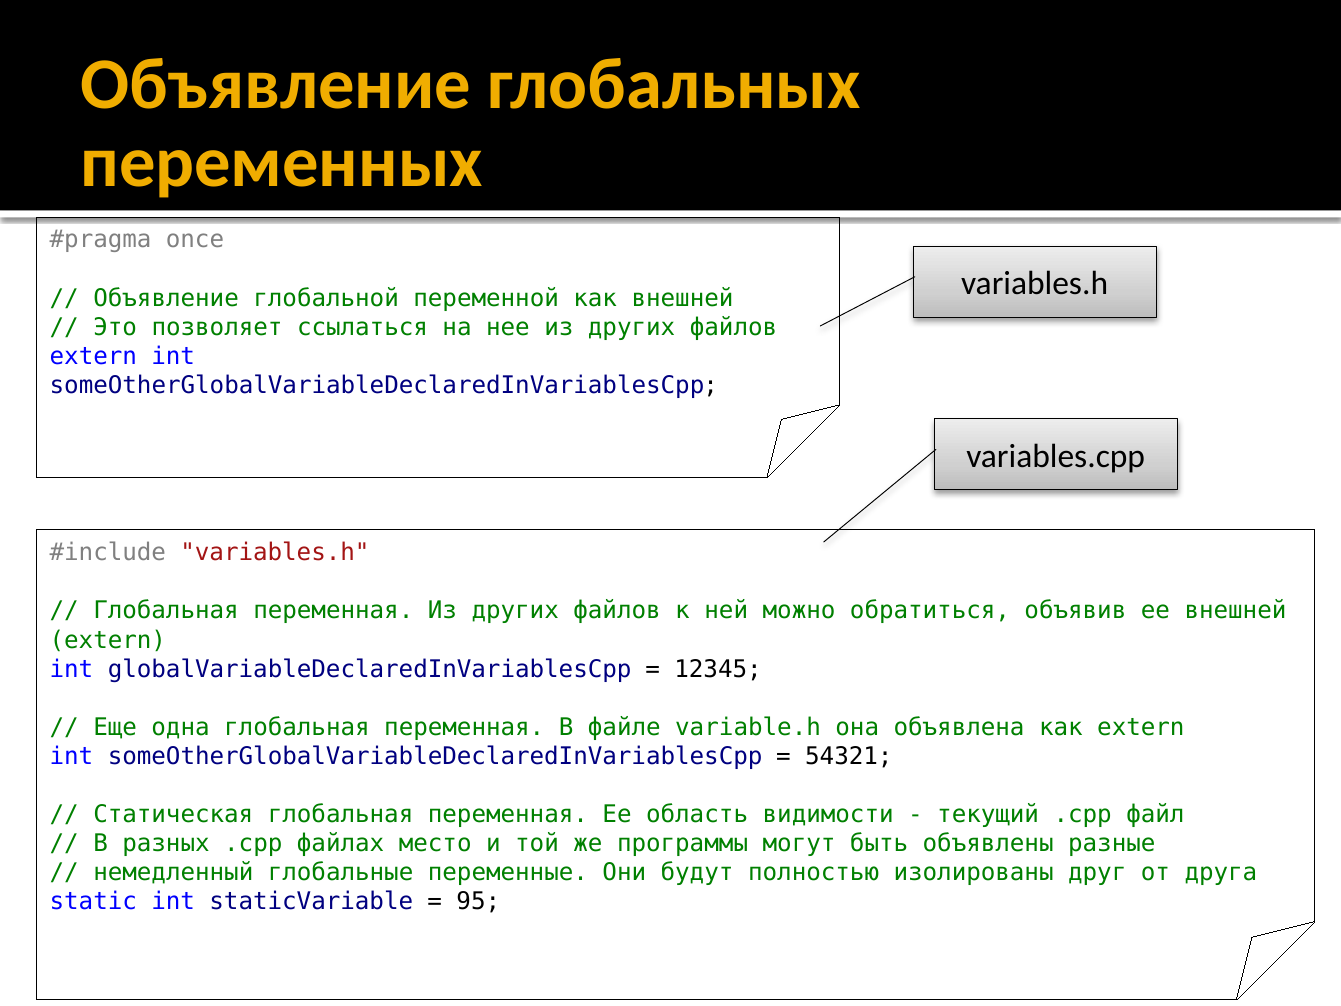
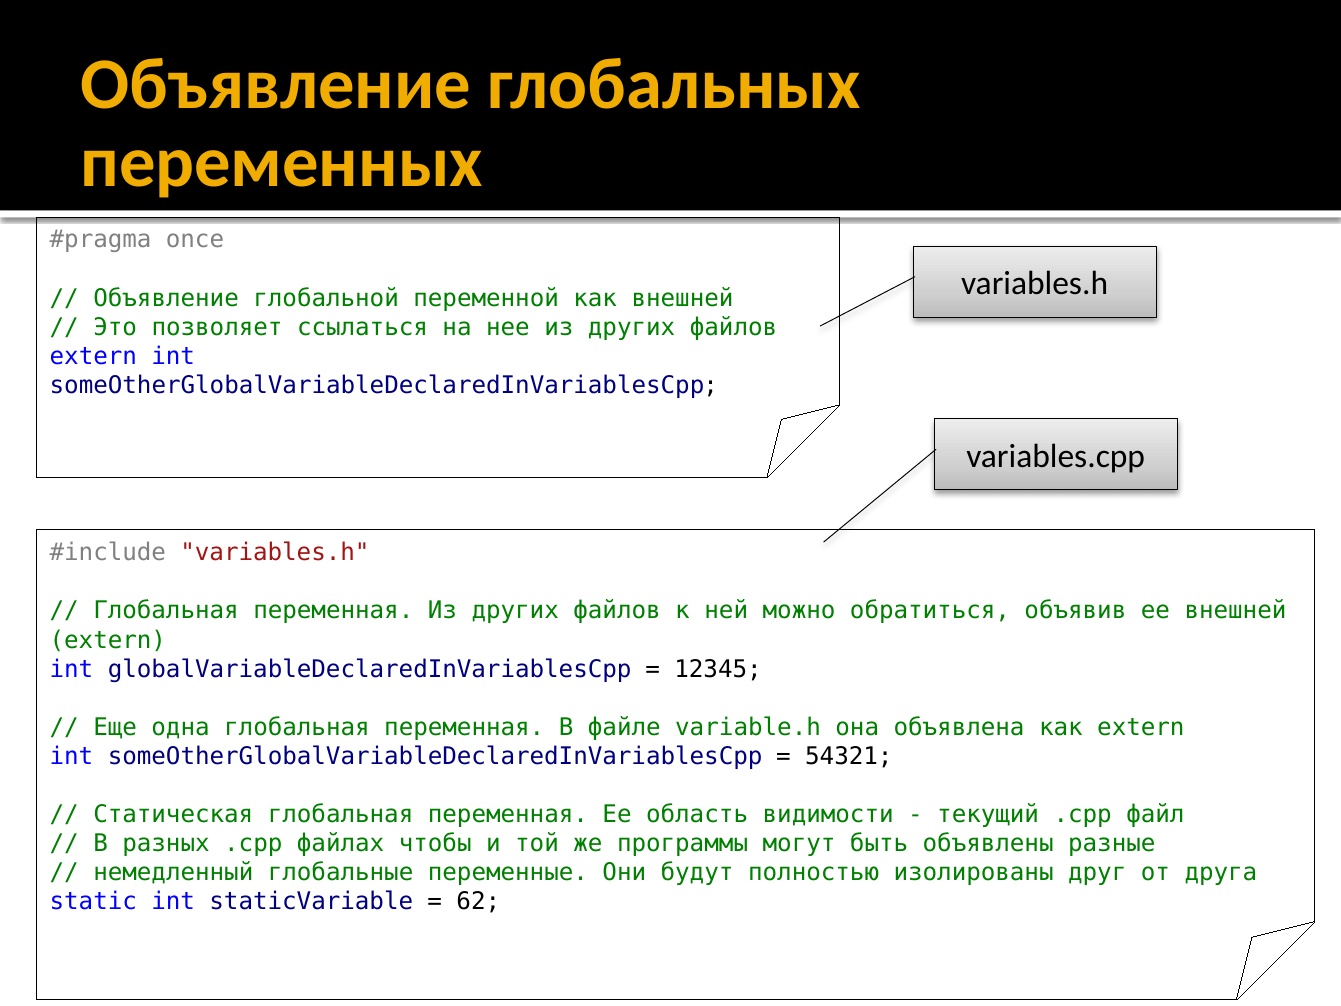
место: место -> чтобы
95: 95 -> 62
